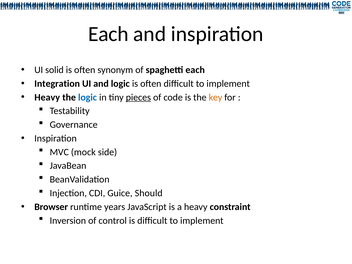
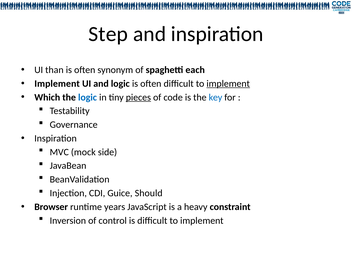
Each at (108, 34): Each -> Step
solid: solid -> than
Integration at (57, 84): Integration -> Implement
implement at (228, 84) underline: none -> present
Heavy at (47, 97): Heavy -> Which
key colour: orange -> blue
